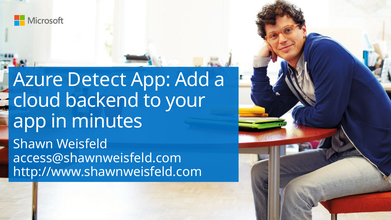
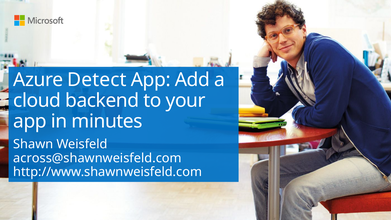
access@shawnweisfeld.com: access@shawnweisfeld.com -> across@shawnweisfeld.com
